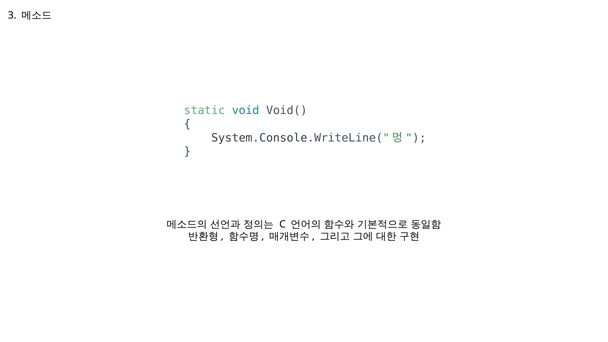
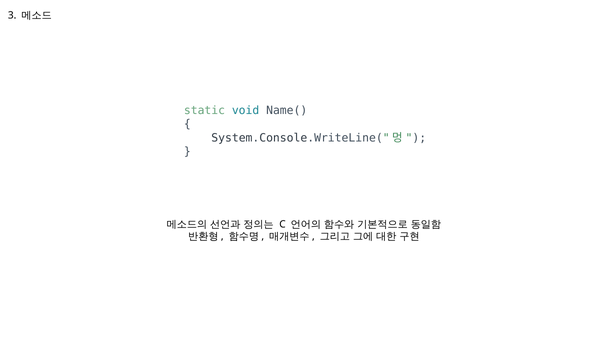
Void(: Void( -> Name(
